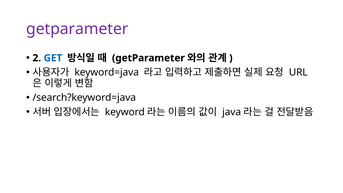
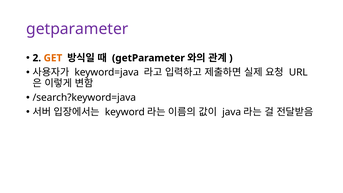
GET colour: blue -> orange
